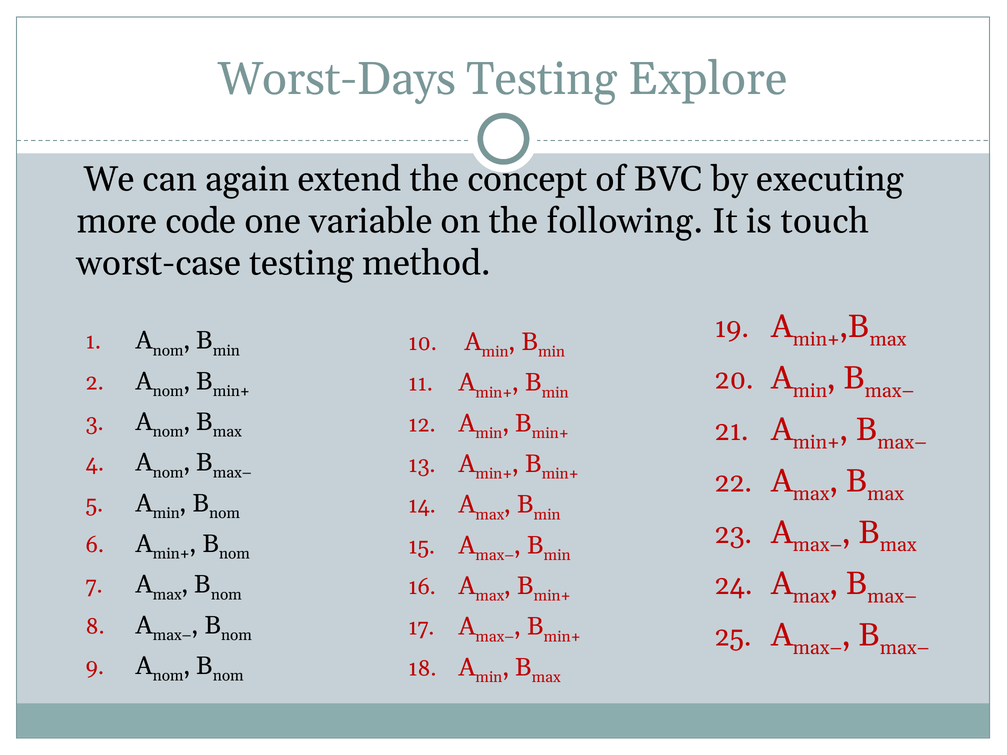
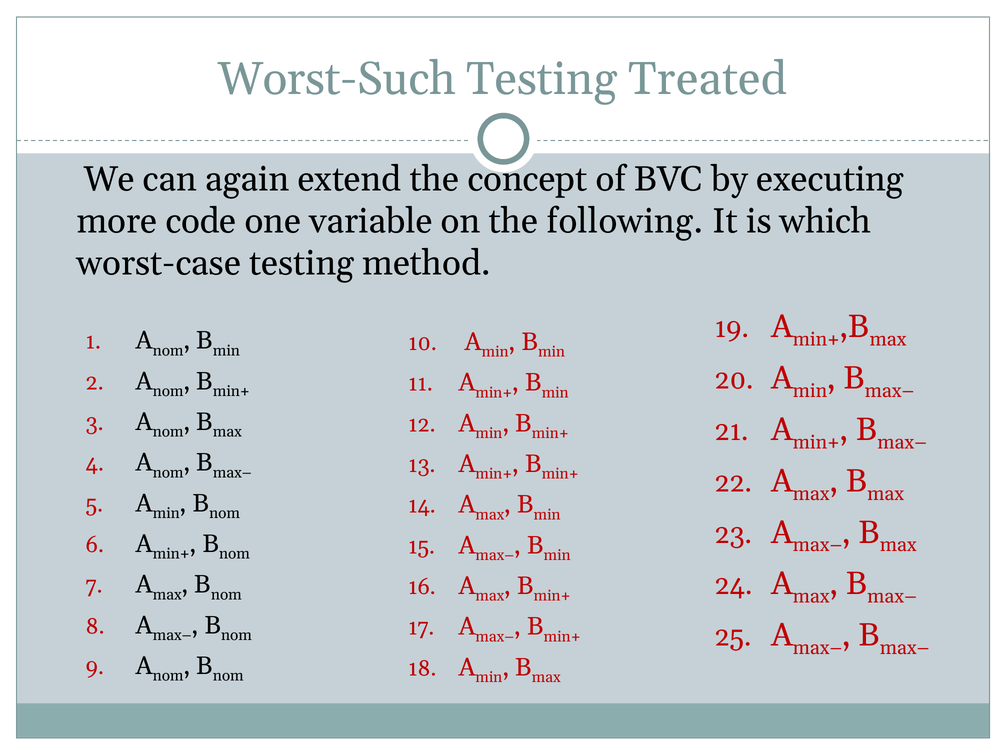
Worst-Days: Worst-Days -> Worst-Such
Explore: Explore -> Treated
touch: touch -> which
